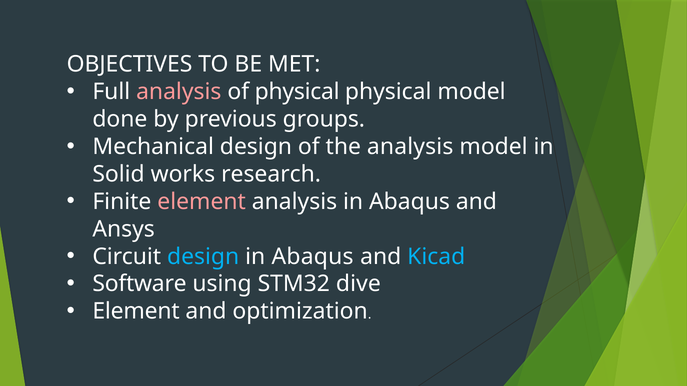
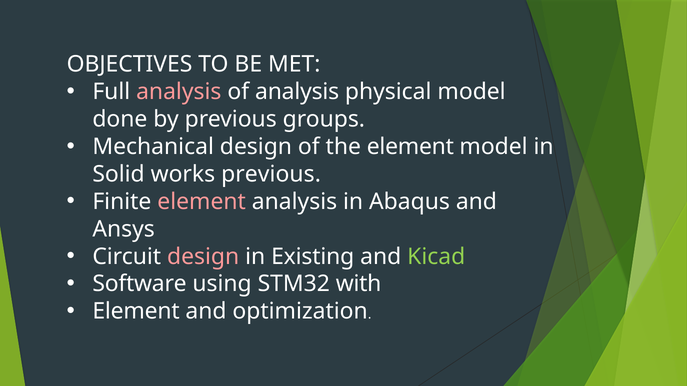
of physical: physical -> analysis
the analysis: analysis -> element
works research: research -> previous
design at (203, 257) colour: light blue -> pink
Abaqus at (313, 257): Abaqus -> Existing
Kicad colour: light blue -> light green
dive: dive -> with
